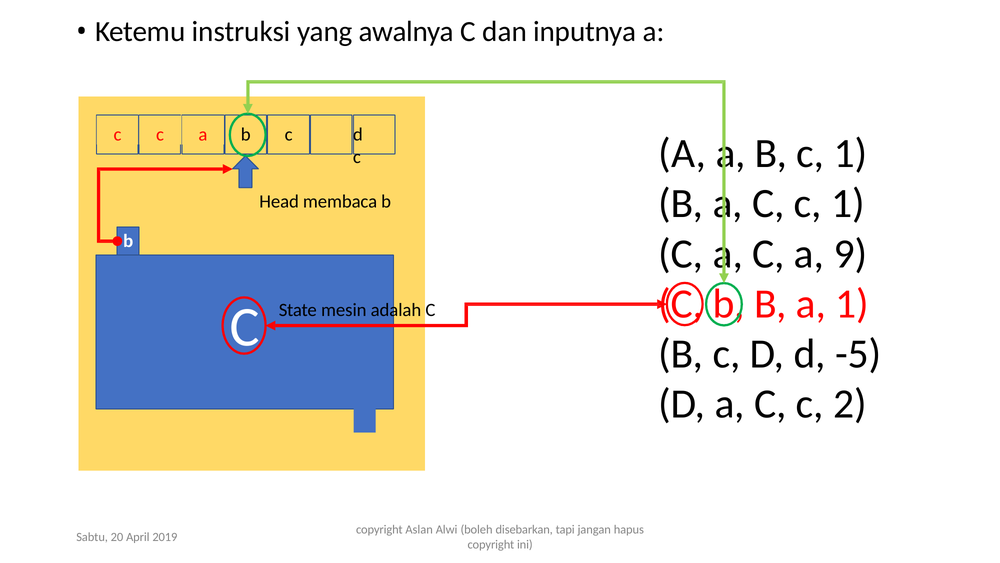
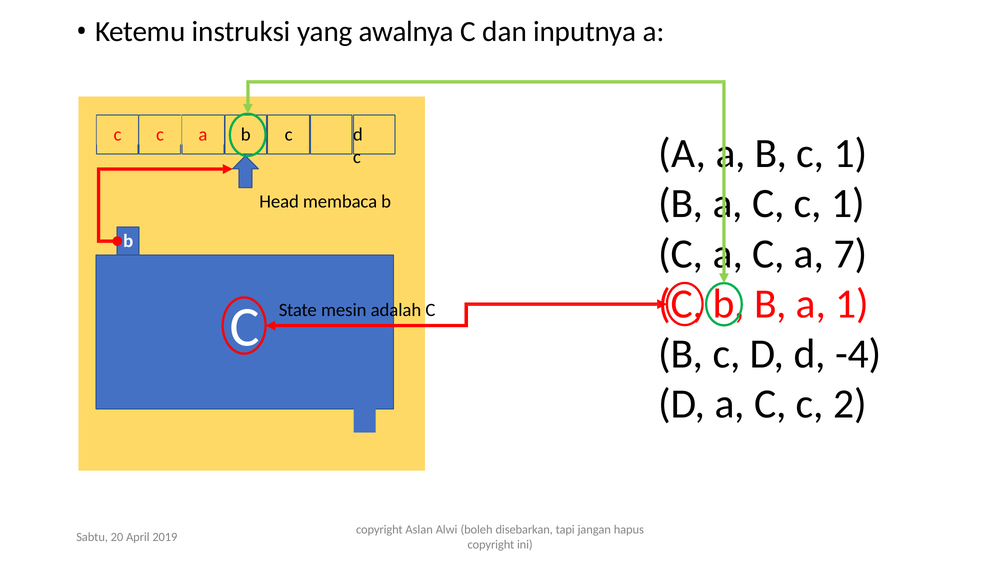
9: 9 -> 7
-5: -5 -> -4
